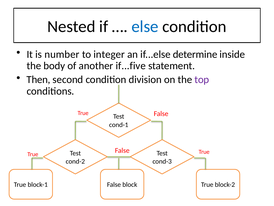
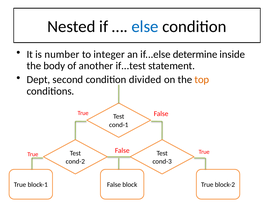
if...five: if...five -> if...test
Then: Then -> Dept
division: division -> divided
top colour: purple -> orange
